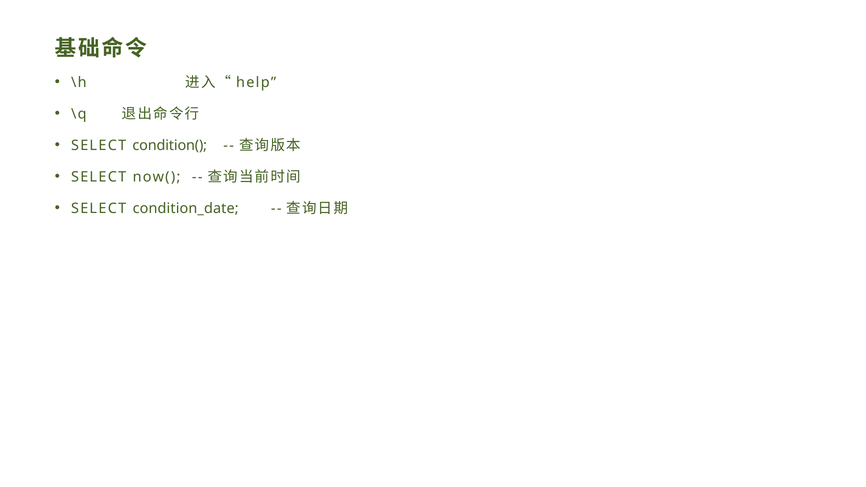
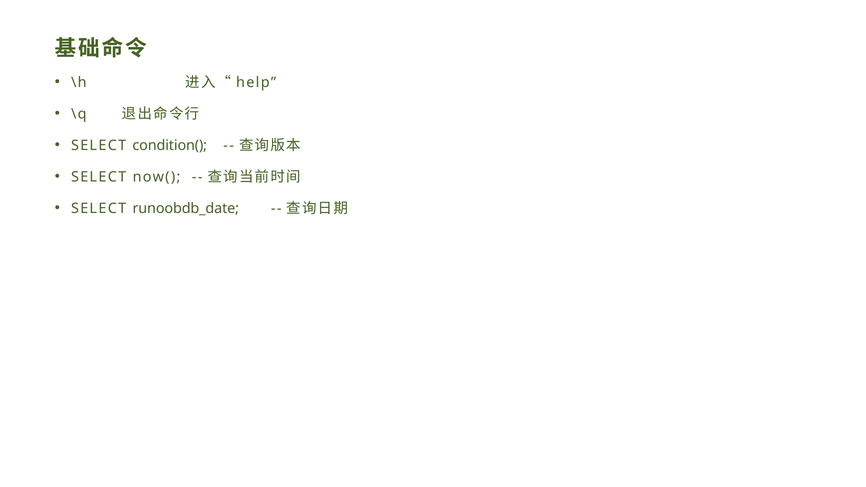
condition_date: condition_date -> runoobdb_date
